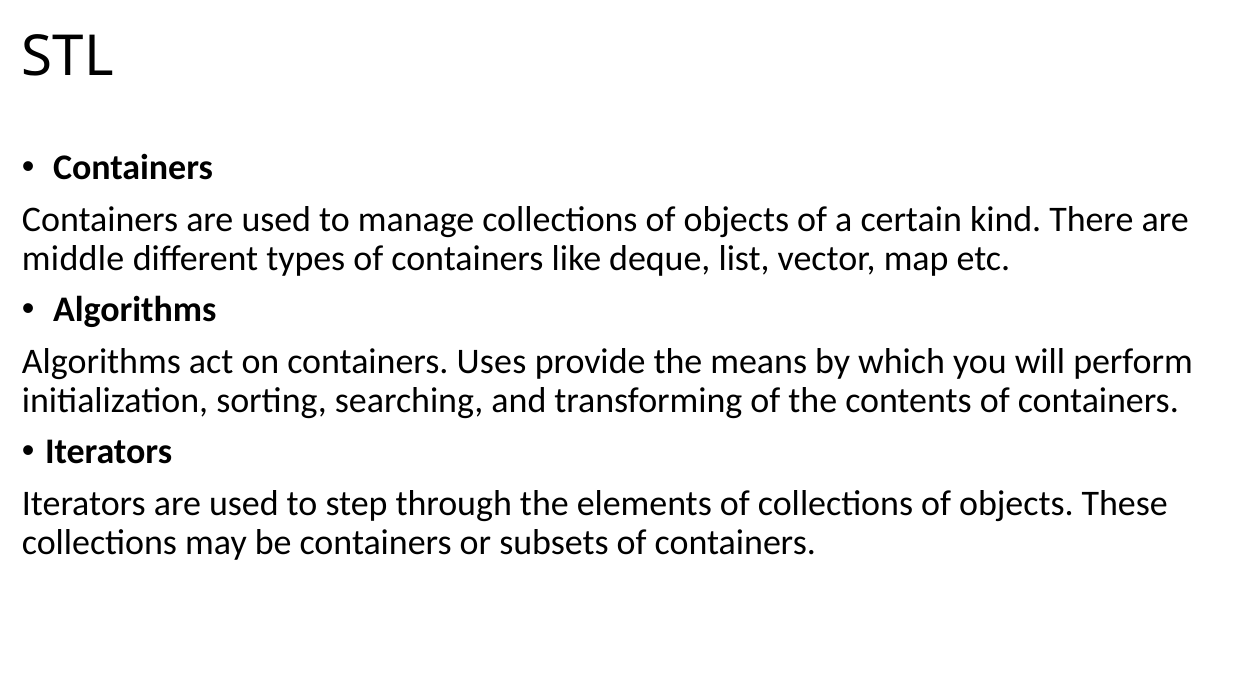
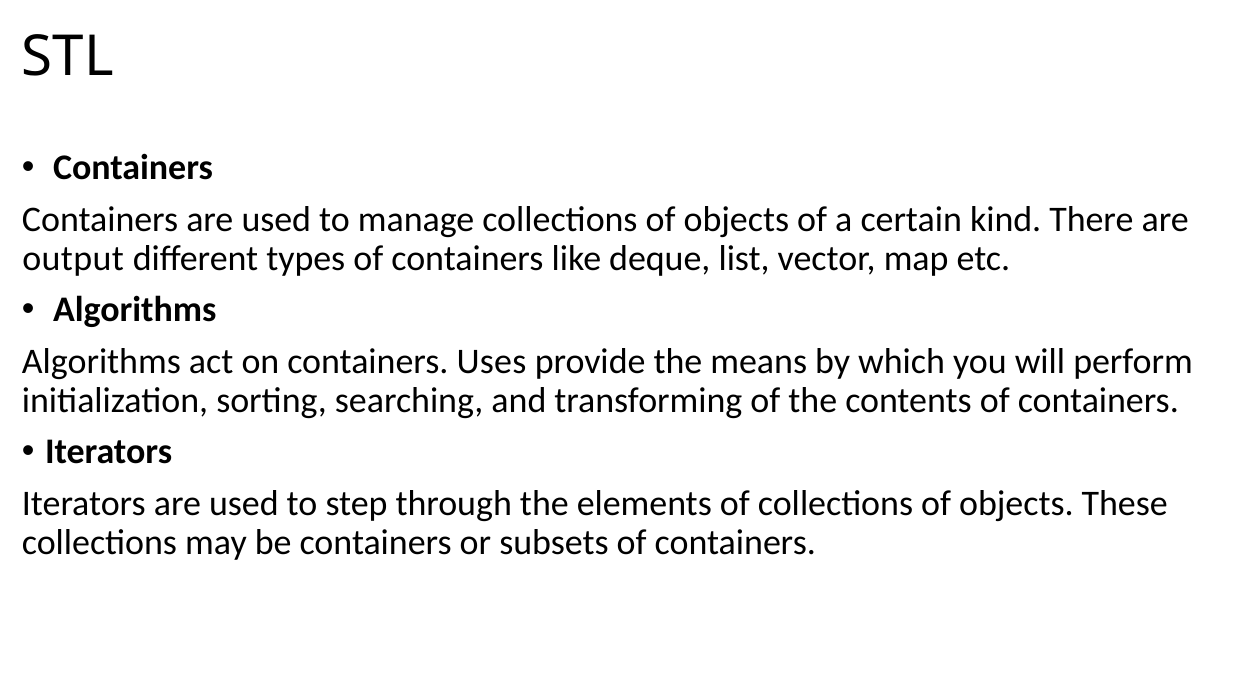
middle: middle -> output
